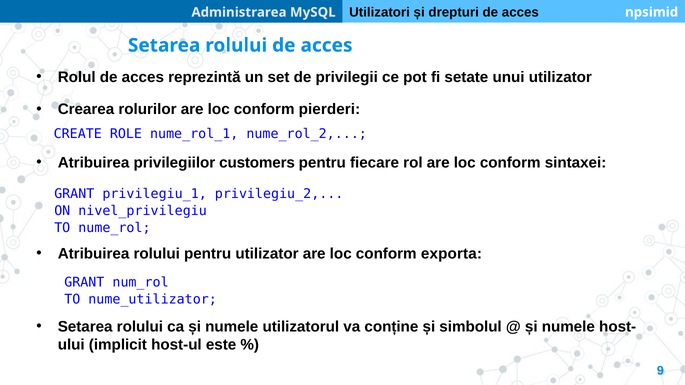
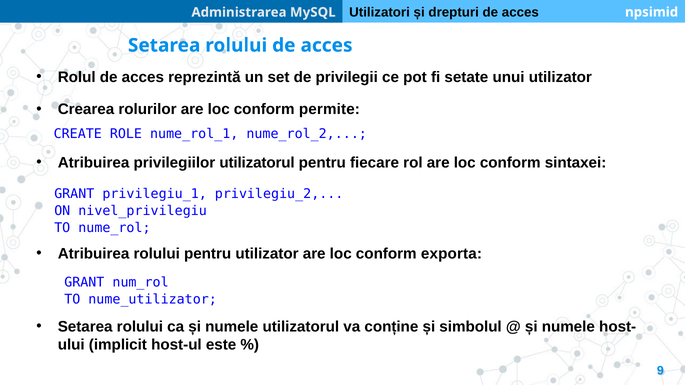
pierderi: pierderi -> permite
privilegiilor customers: customers -> utilizatorul
